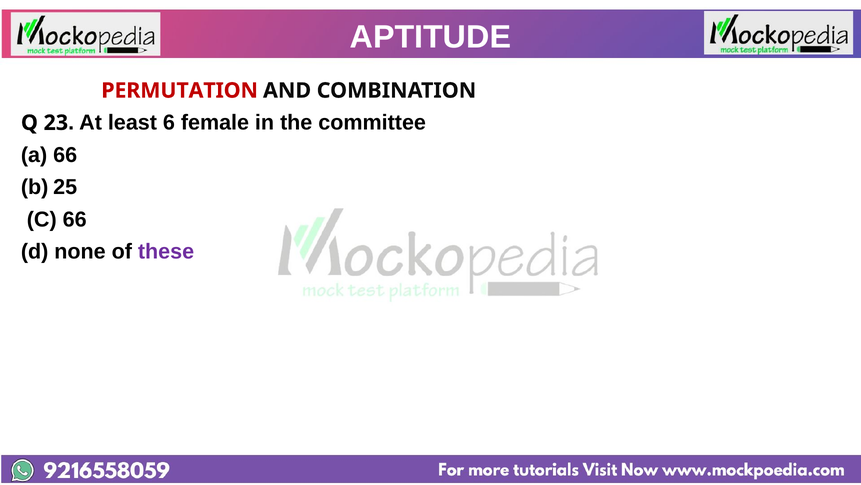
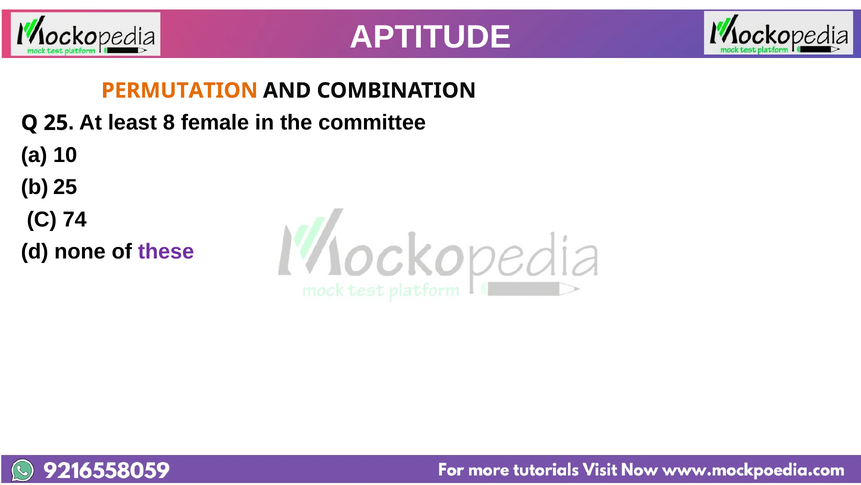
PERMUTATION colour: red -> orange
23: 23 -> 25
6: 6 -> 8
66 at (65, 155): 66 -> 10
C 66: 66 -> 74
